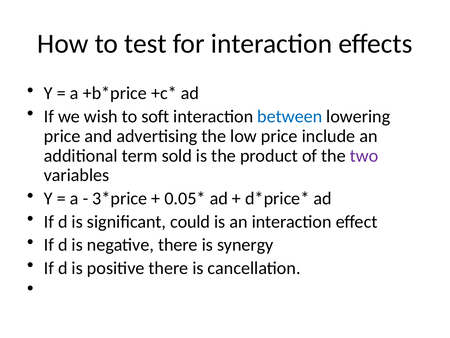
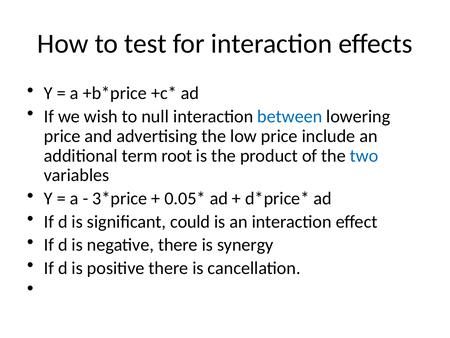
soft: soft -> null
sold: sold -> root
two colour: purple -> blue
